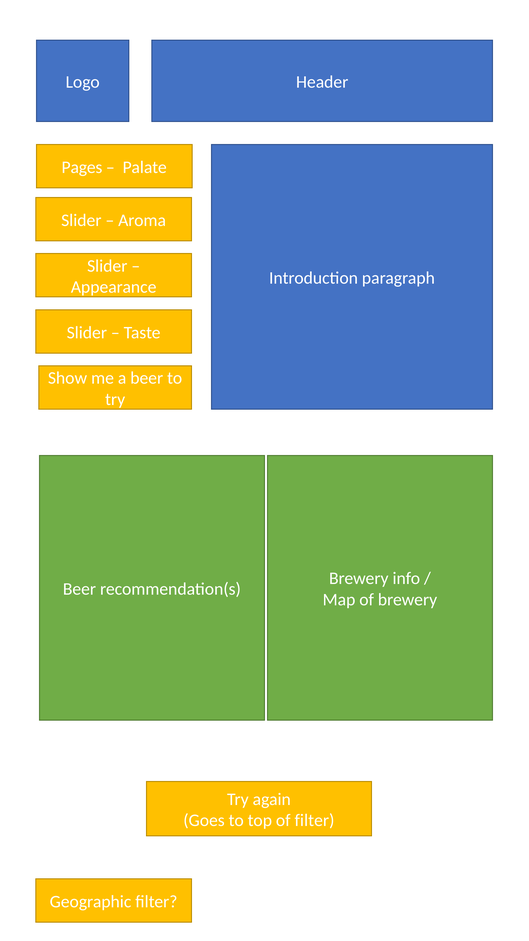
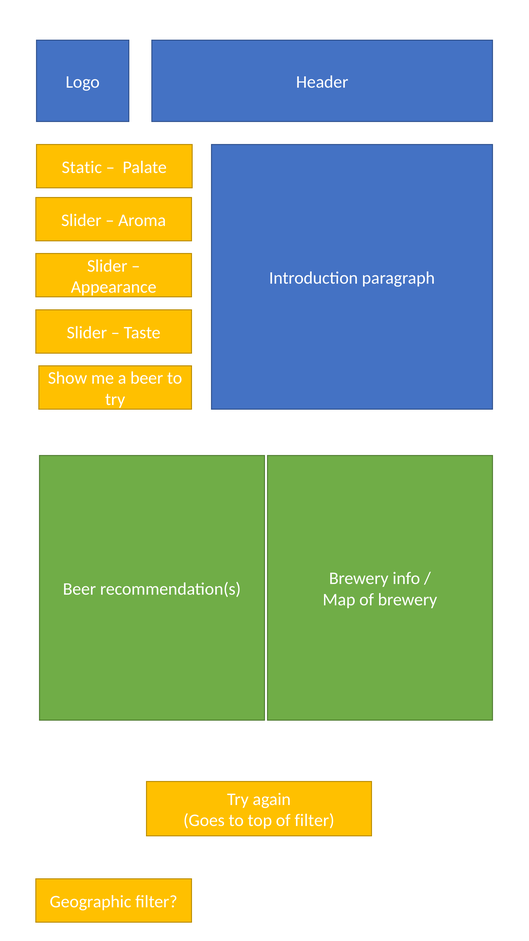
Pages: Pages -> Static
